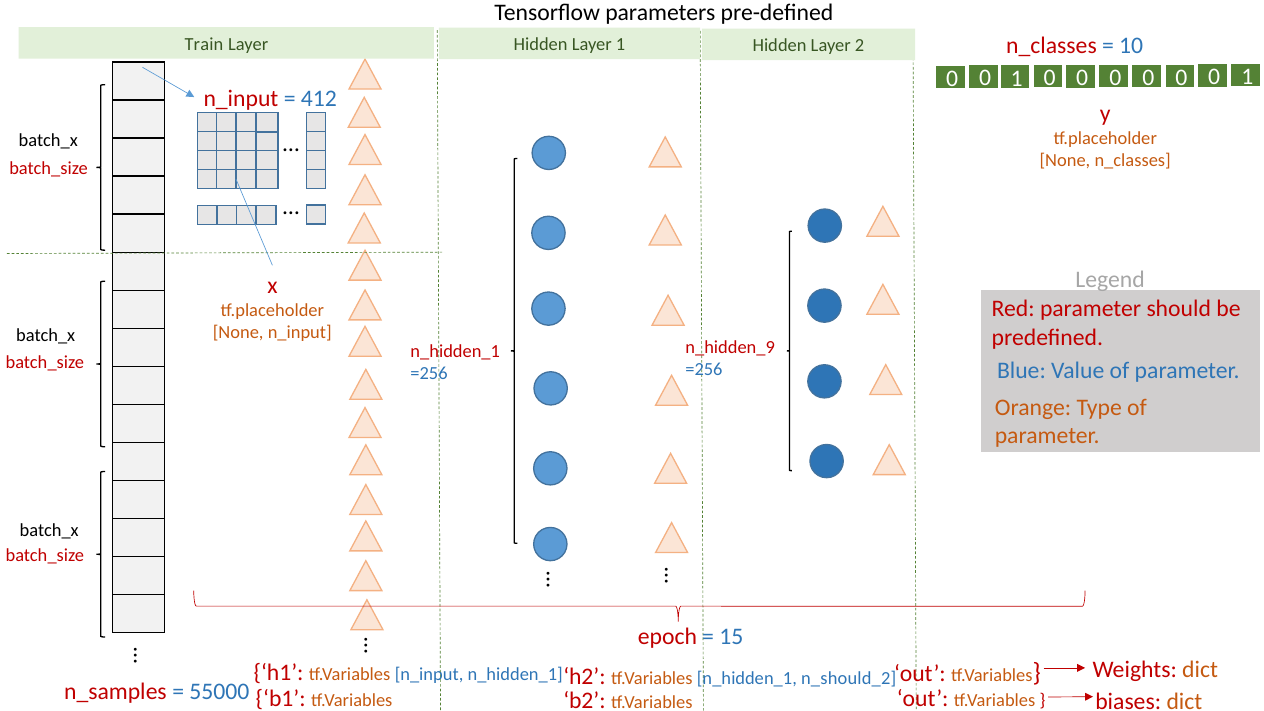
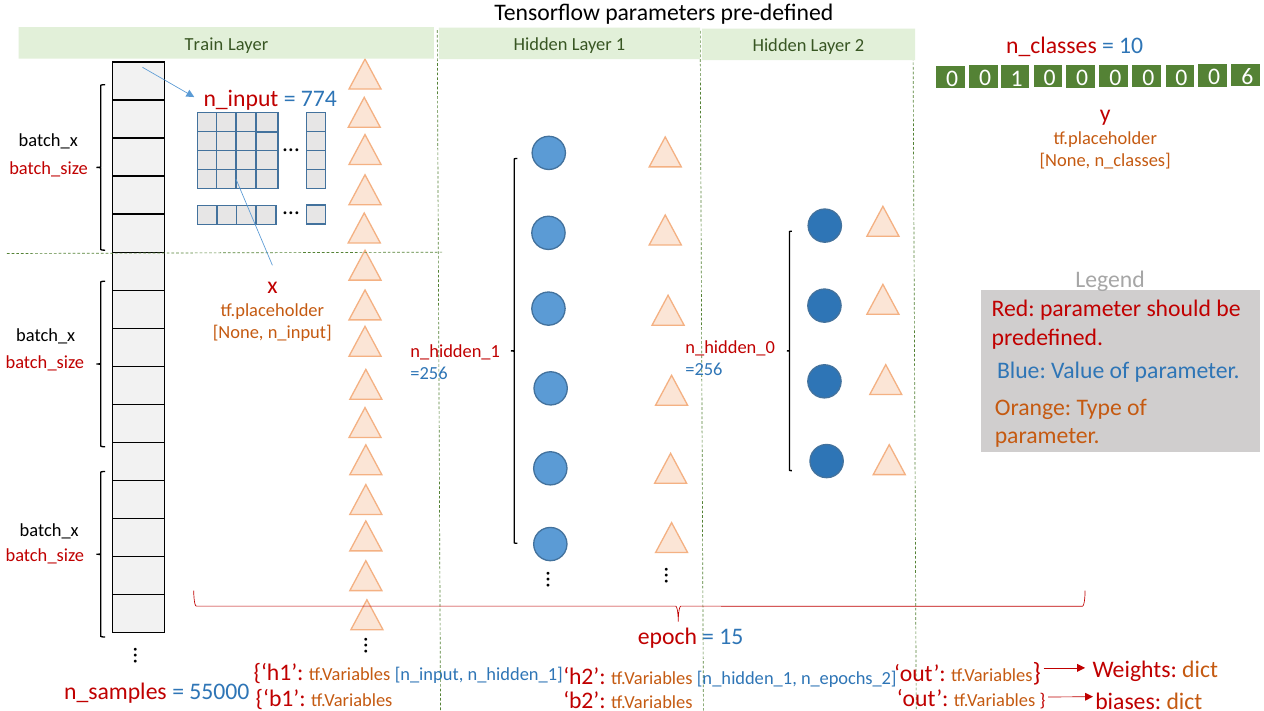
0 0 0 1: 1 -> 6
412: 412 -> 774
n_hidden_9: n_hidden_9 -> n_hidden_0
n_should_2: n_should_2 -> n_epochs_2
